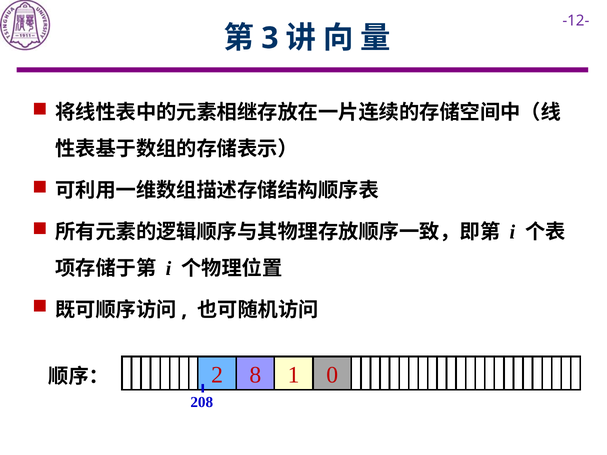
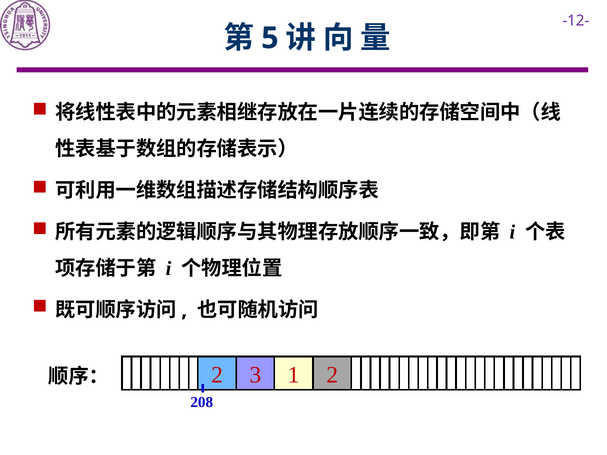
3: 3 -> 5
8: 8 -> 3
1 0: 0 -> 2
